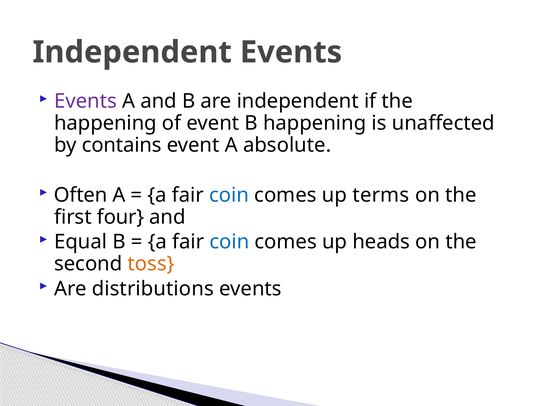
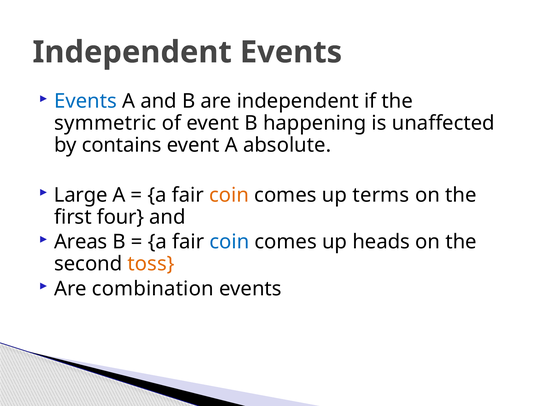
Events at (85, 101) colour: purple -> blue
happening at (105, 123): happening -> symmetric
Often: Often -> Large
coin at (229, 195) colour: blue -> orange
Equal: Equal -> Areas
distributions: distributions -> combination
